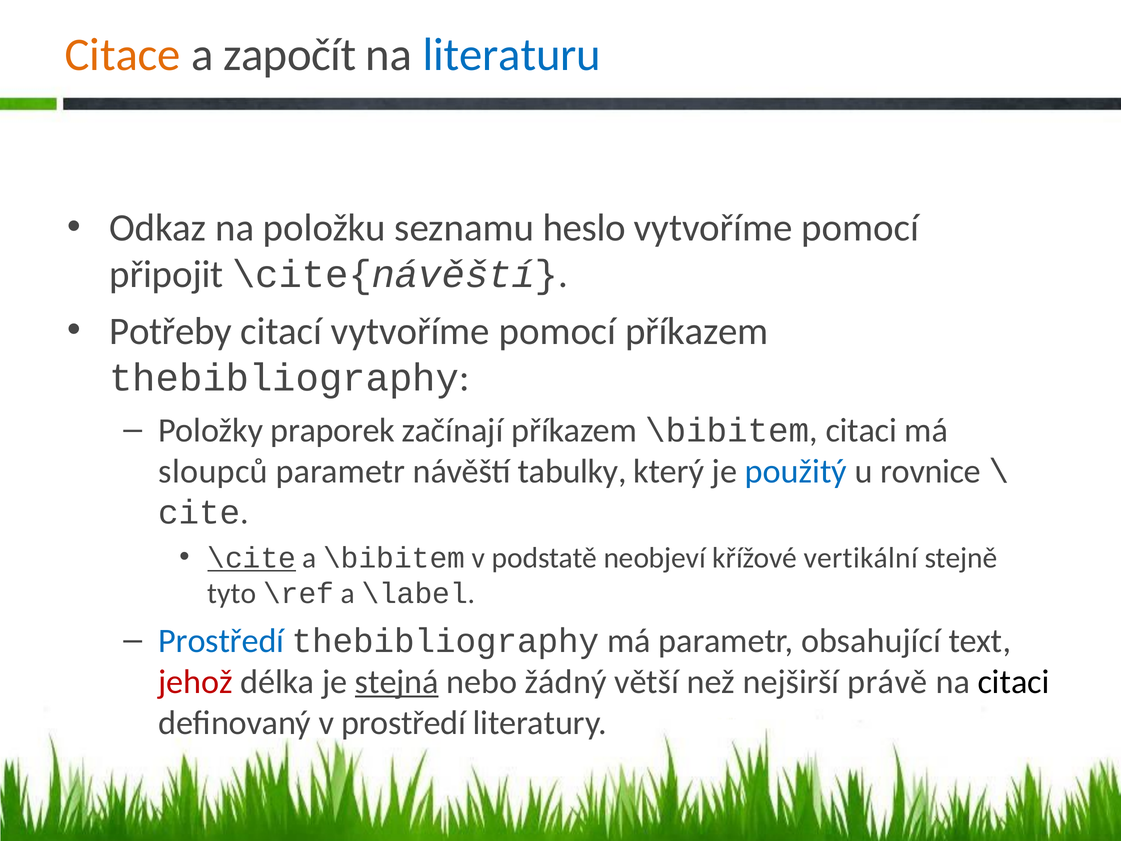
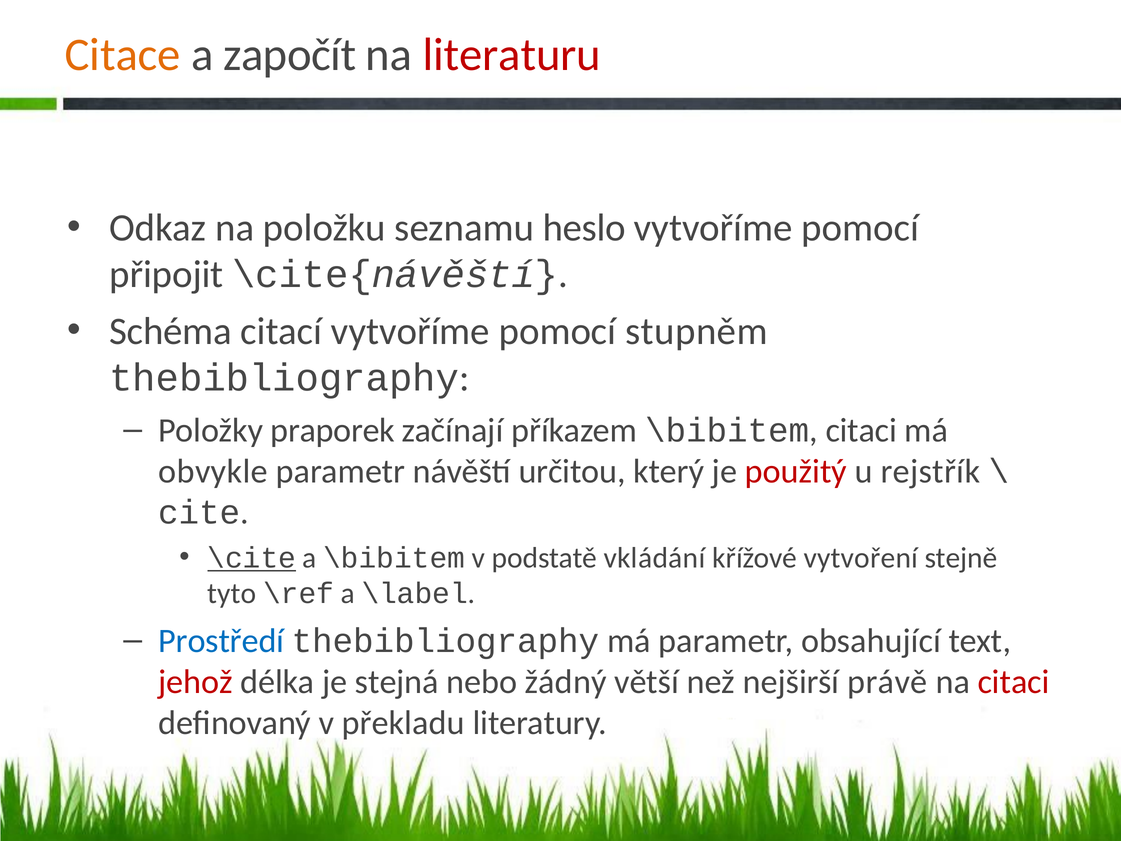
literaturu colour: blue -> red
Potřeby: Potřeby -> Schéma
pomocí příkazem: příkazem -> stupněm
sloupců: sloupců -> obvykle
tabulky: tabulky -> určitou
použitý colour: blue -> red
rovnice: rovnice -> rejstřík
neobjeví: neobjeví -> vkládání
vertikální: vertikální -> vytvoření
stejná underline: present -> none
citaci at (1014, 682) colour: black -> red
v prostředí: prostředí -> překladu
